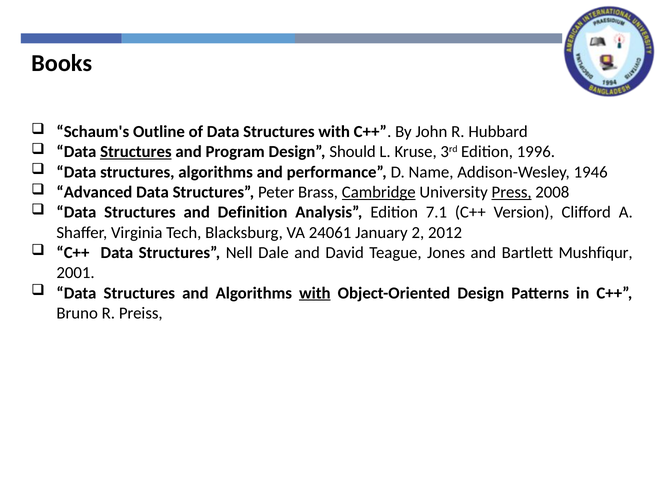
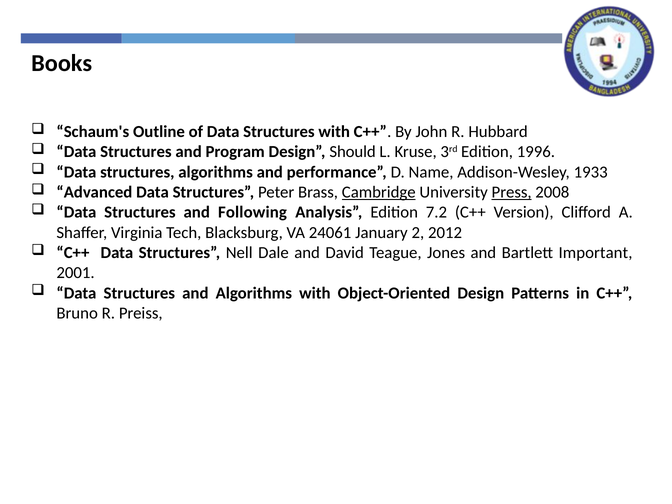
Structures at (136, 152) underline: present -> none
1946: 1946 -> 1933
Definition: Definition -> Following
7.1: 7.1 -> 7.2
Mushfiqur: Mushfiqur -> Important
with at (315, 293) underline: present -> none
